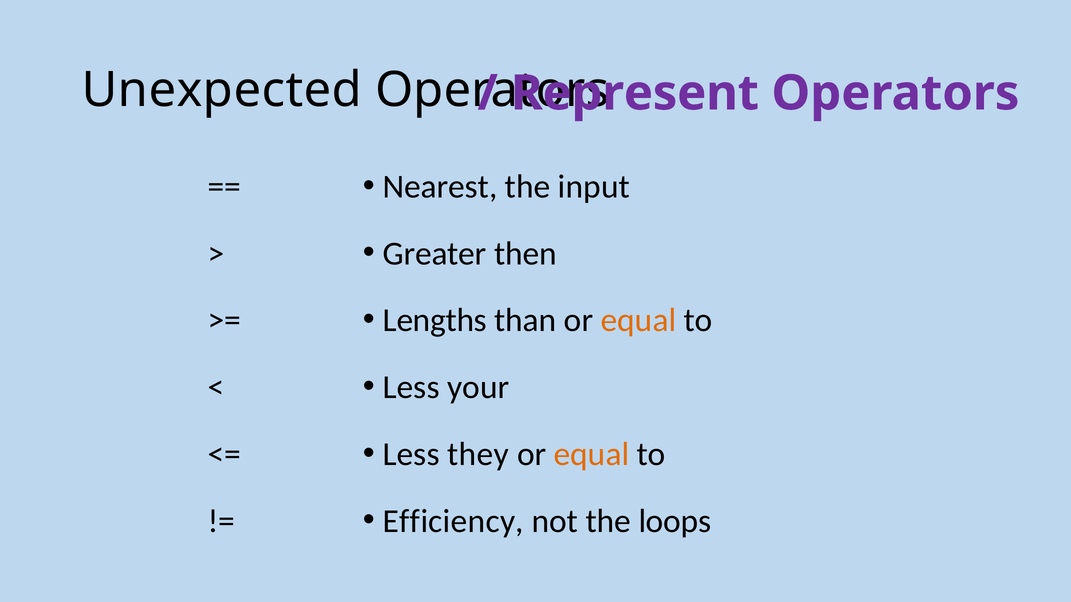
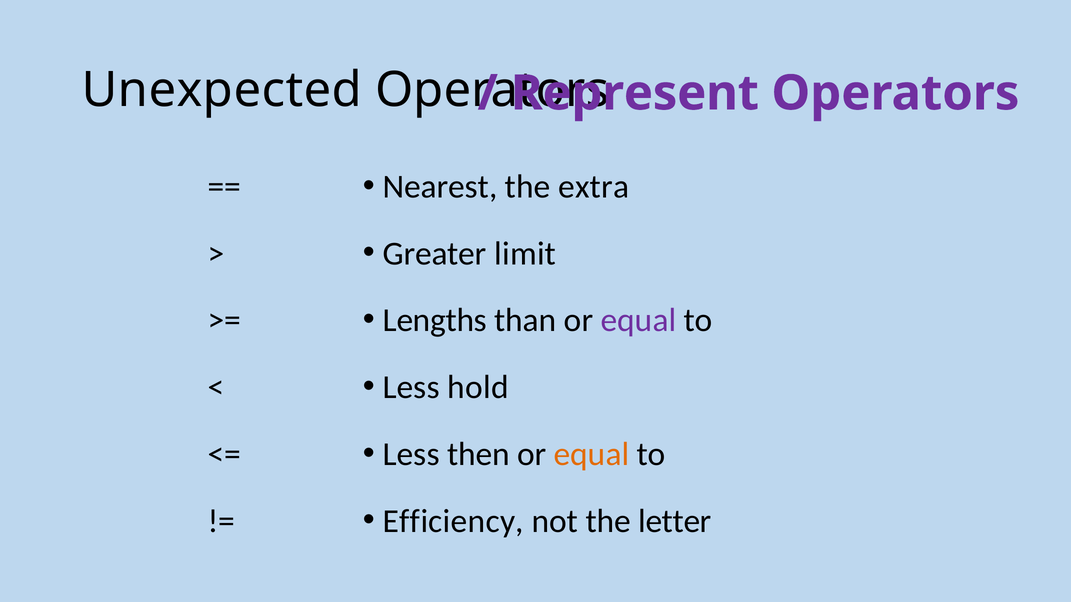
input: input -> extra
then: then -> limit
equal at (638, 321) colour: orange -> purple
your: your -> hold
they: they -> then
loops: loops -> letter
